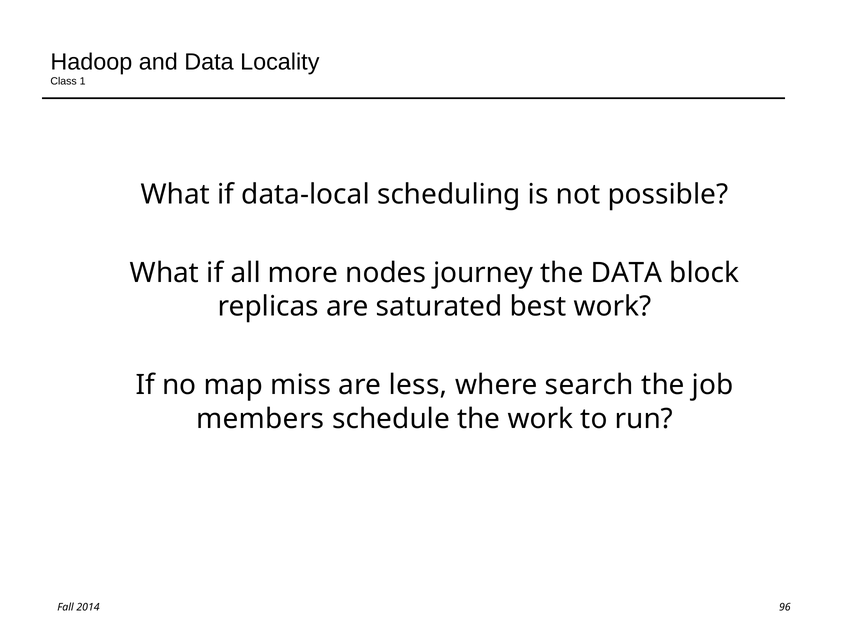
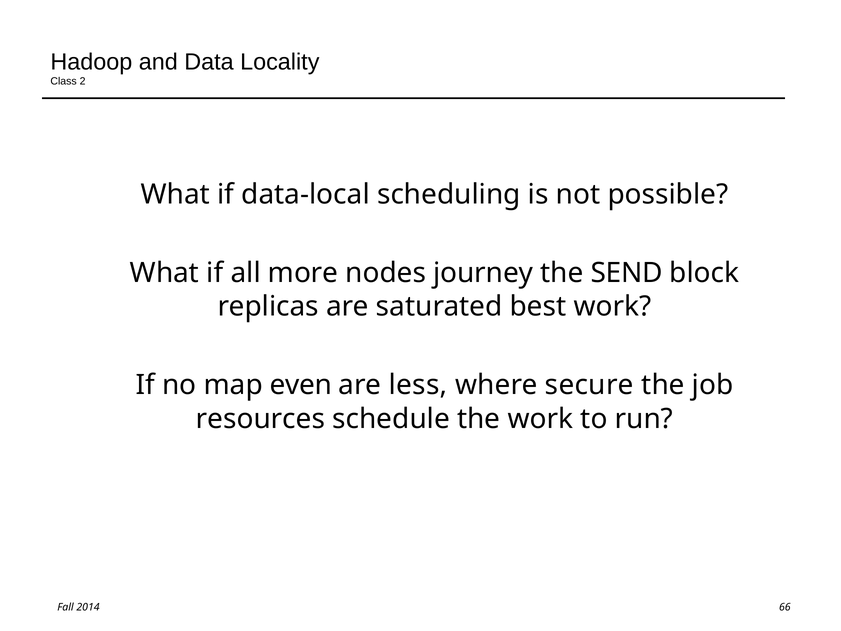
1: 1 -> 2
the DATA: DATA -> SEND
miss: miss -> even
search: search -> secure
members: members -> resources
96: 96 -> 66
